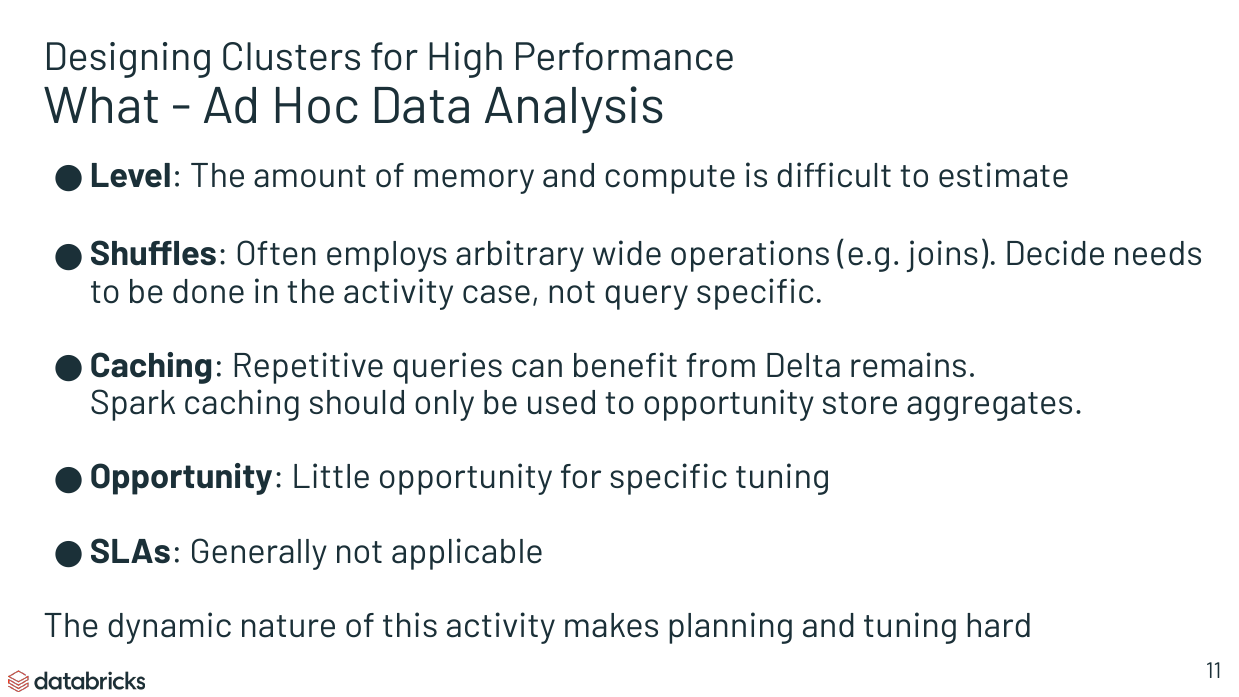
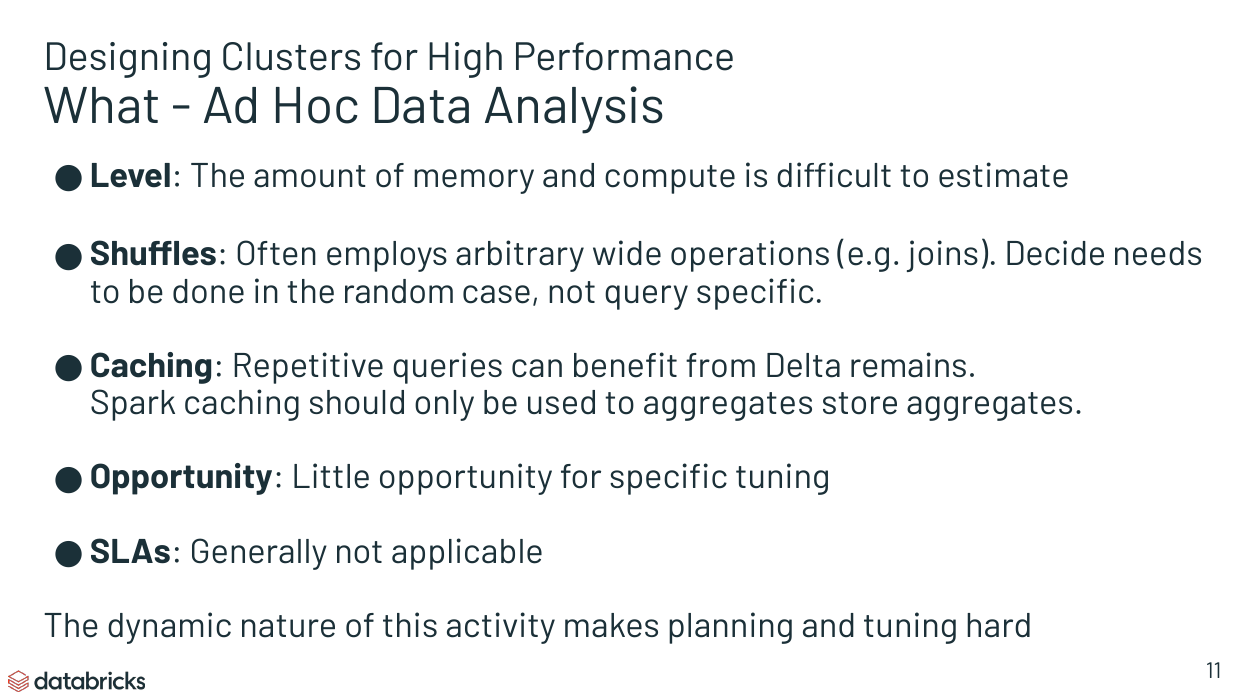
the activity: activity -> random
to opportunity: opportunity -> aggregates
